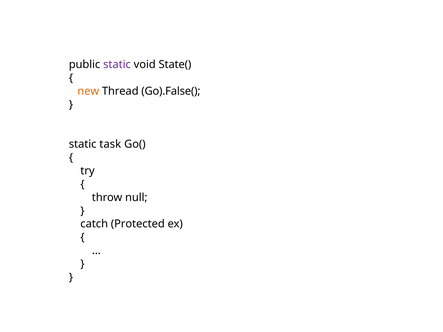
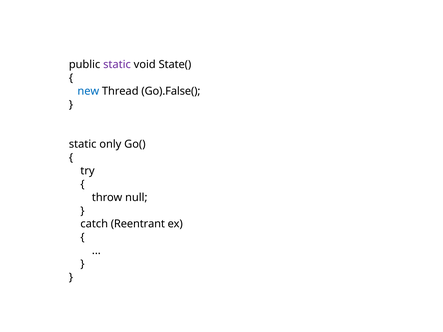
new colour: orange -> blue
task: task -> only
Protected: Protected -> Reentrant
